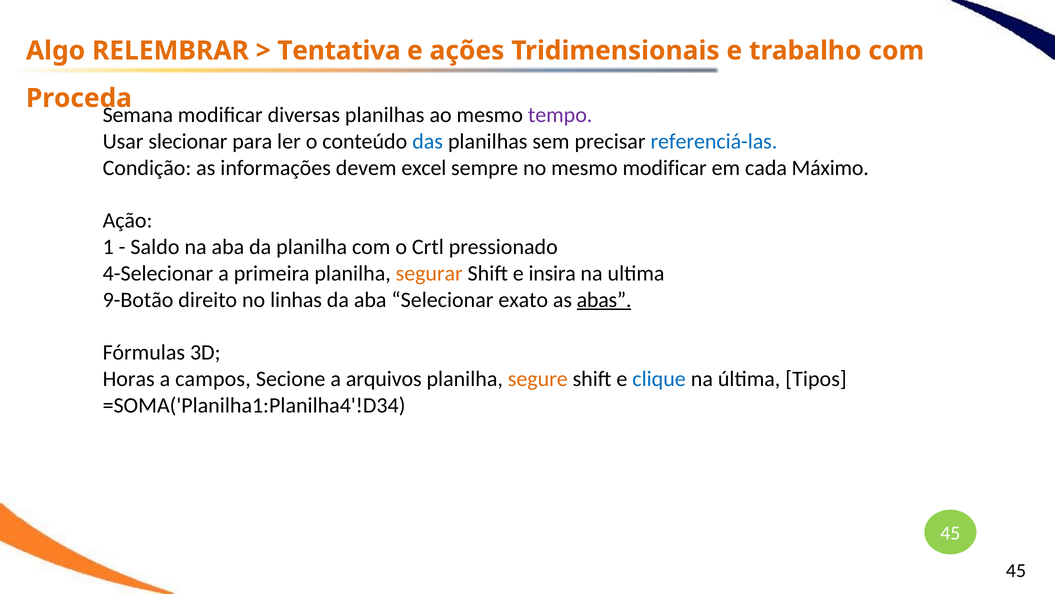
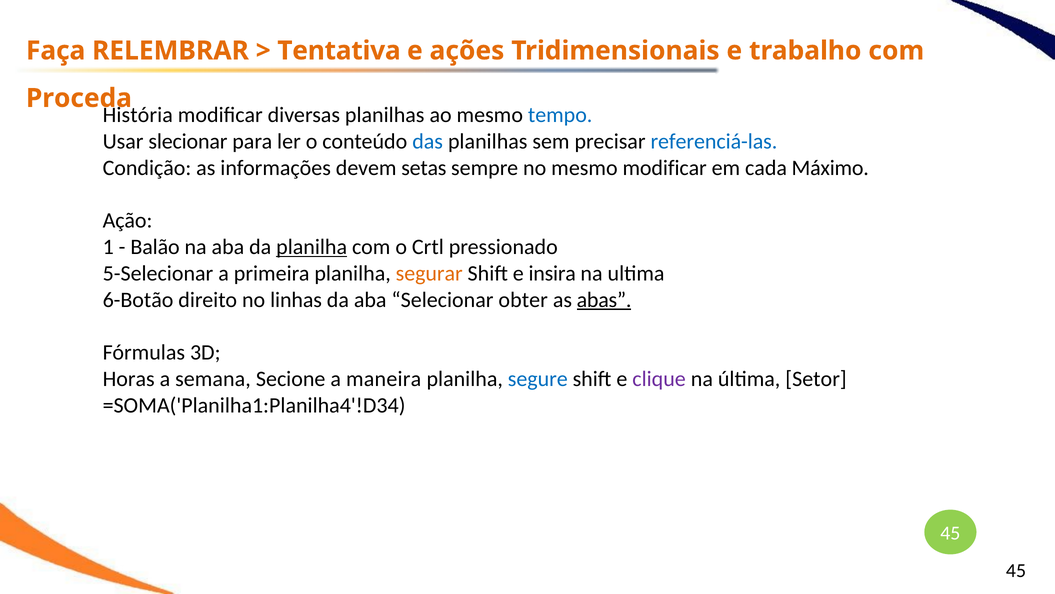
Algo: Algo -> Faça
Semana: Semana -> História
tempo colour: purple -> blue
excel: excel -> setas
Saldo: Saldo -> Balão
planilha at (312, 247) underline: none -> present
4-Selecionar: 4-Selecionar -> 5-Selecionar
9-Botão: 9-Botão -> 6-Botão
exato: exato -> obter
campos: campos -> semana
arquivos: arquivos -> maneira
segure colour: orange -> blue
clique colour: blue -> purple
Tipos: Tipos -> Setor
